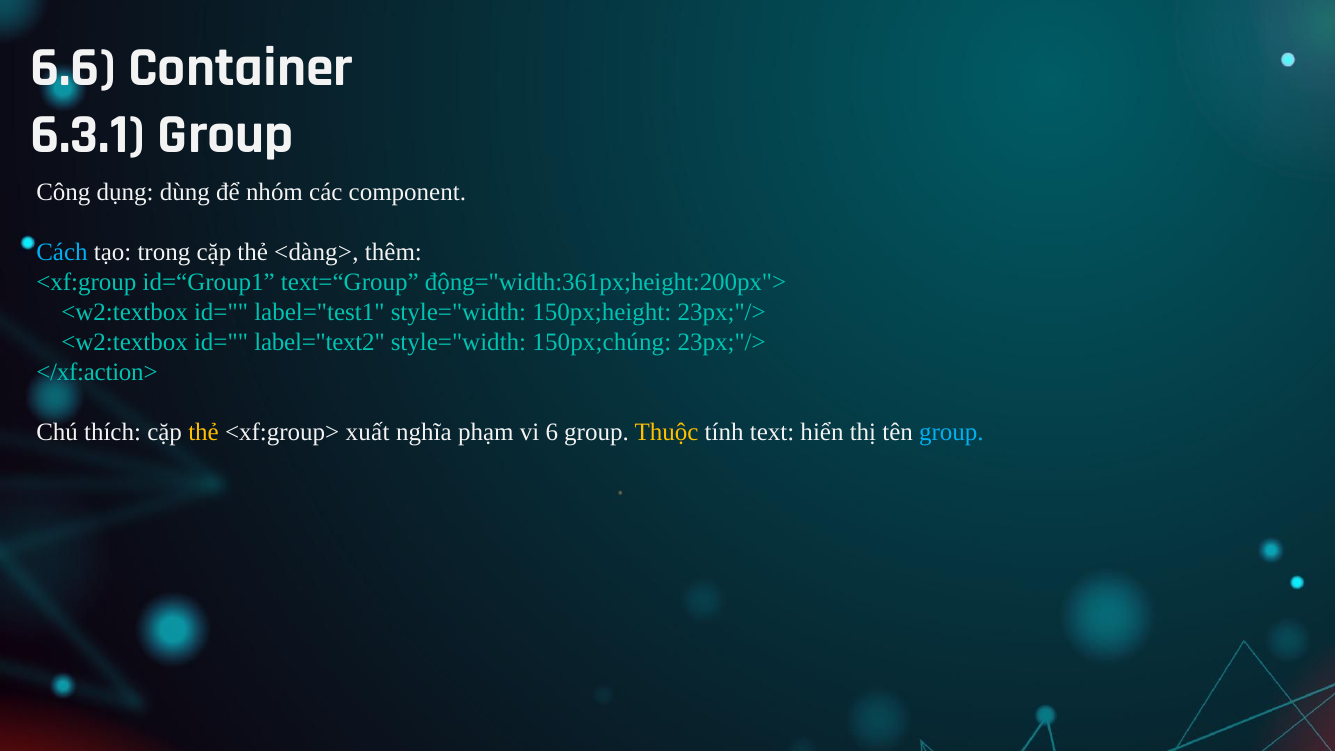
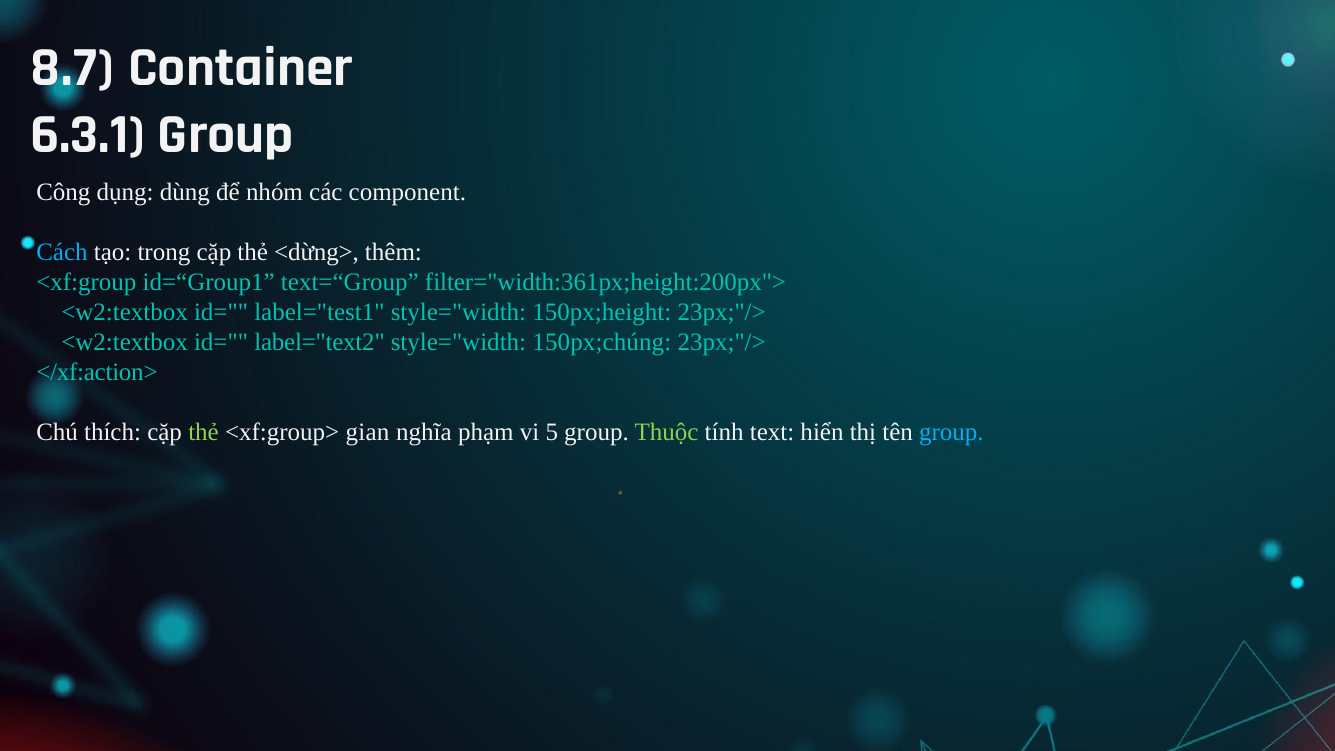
6.6: 6.6 -> 8.7
<dàng>: <dàng> -> <dừng>
động="width:361px;height:200px">: động="width:361px;height:200px"> -> filter="width:361px;height:200px">
thẻ at (203, 432) colour: yellow -> light green
xuất: xuất -> gian
6: 6 -> 5
Thuộc colour: yellow -> light green
